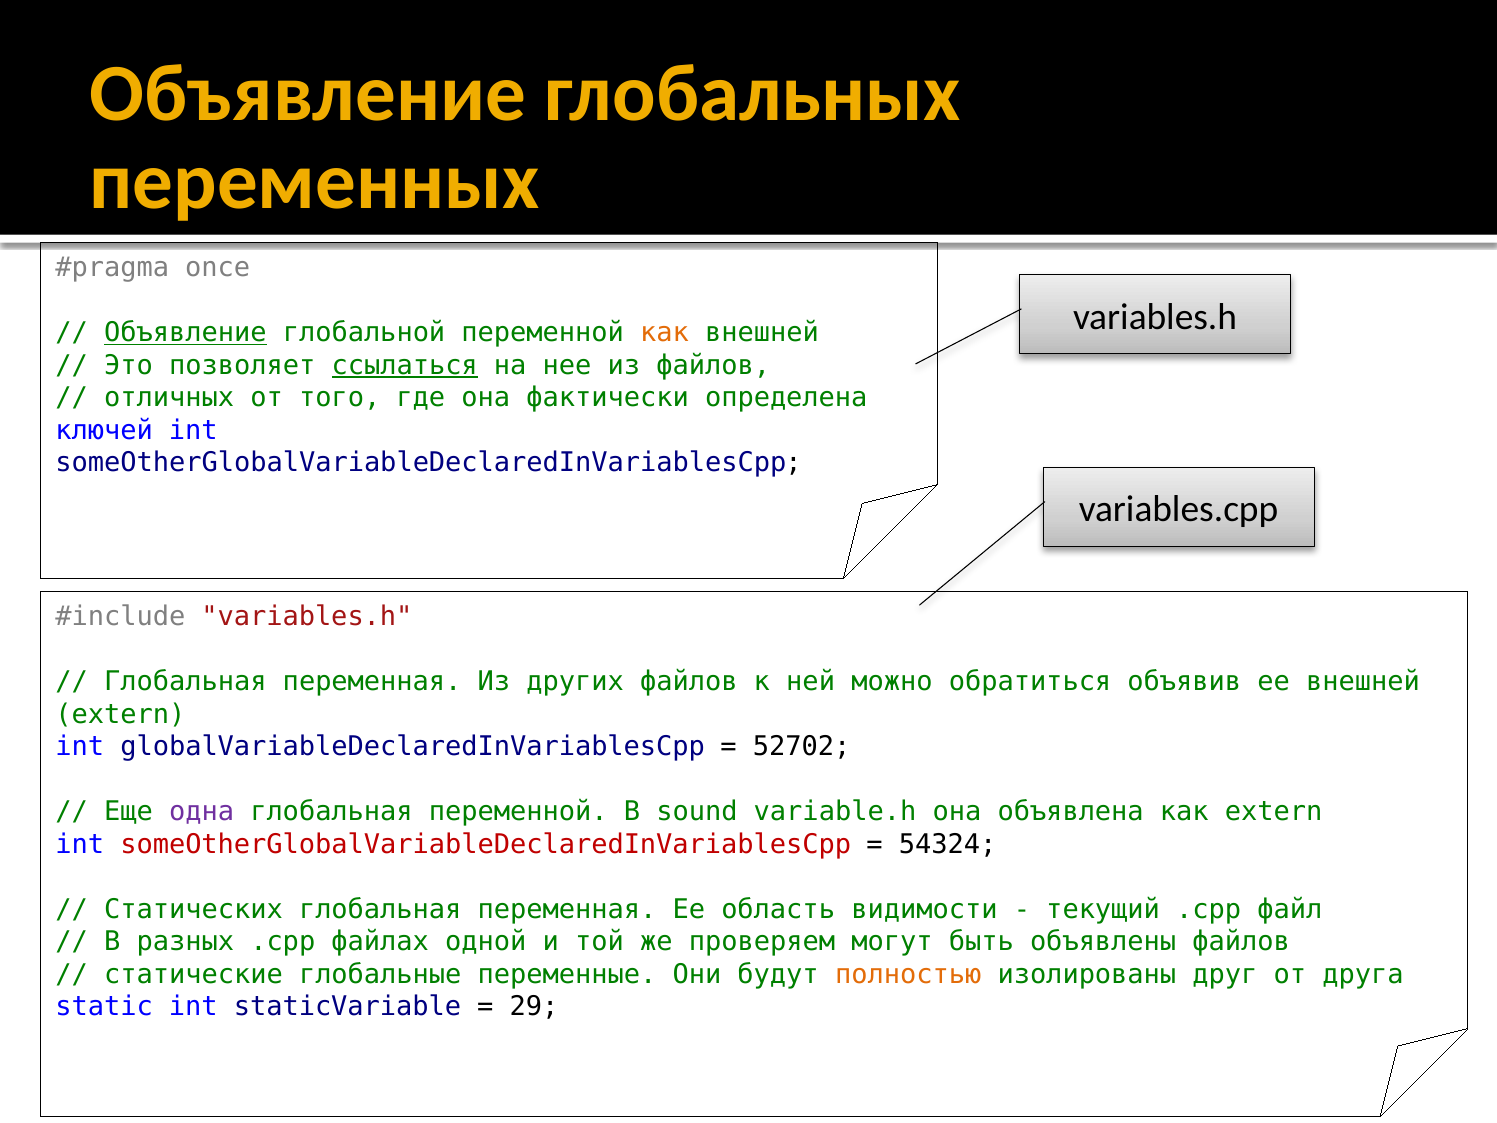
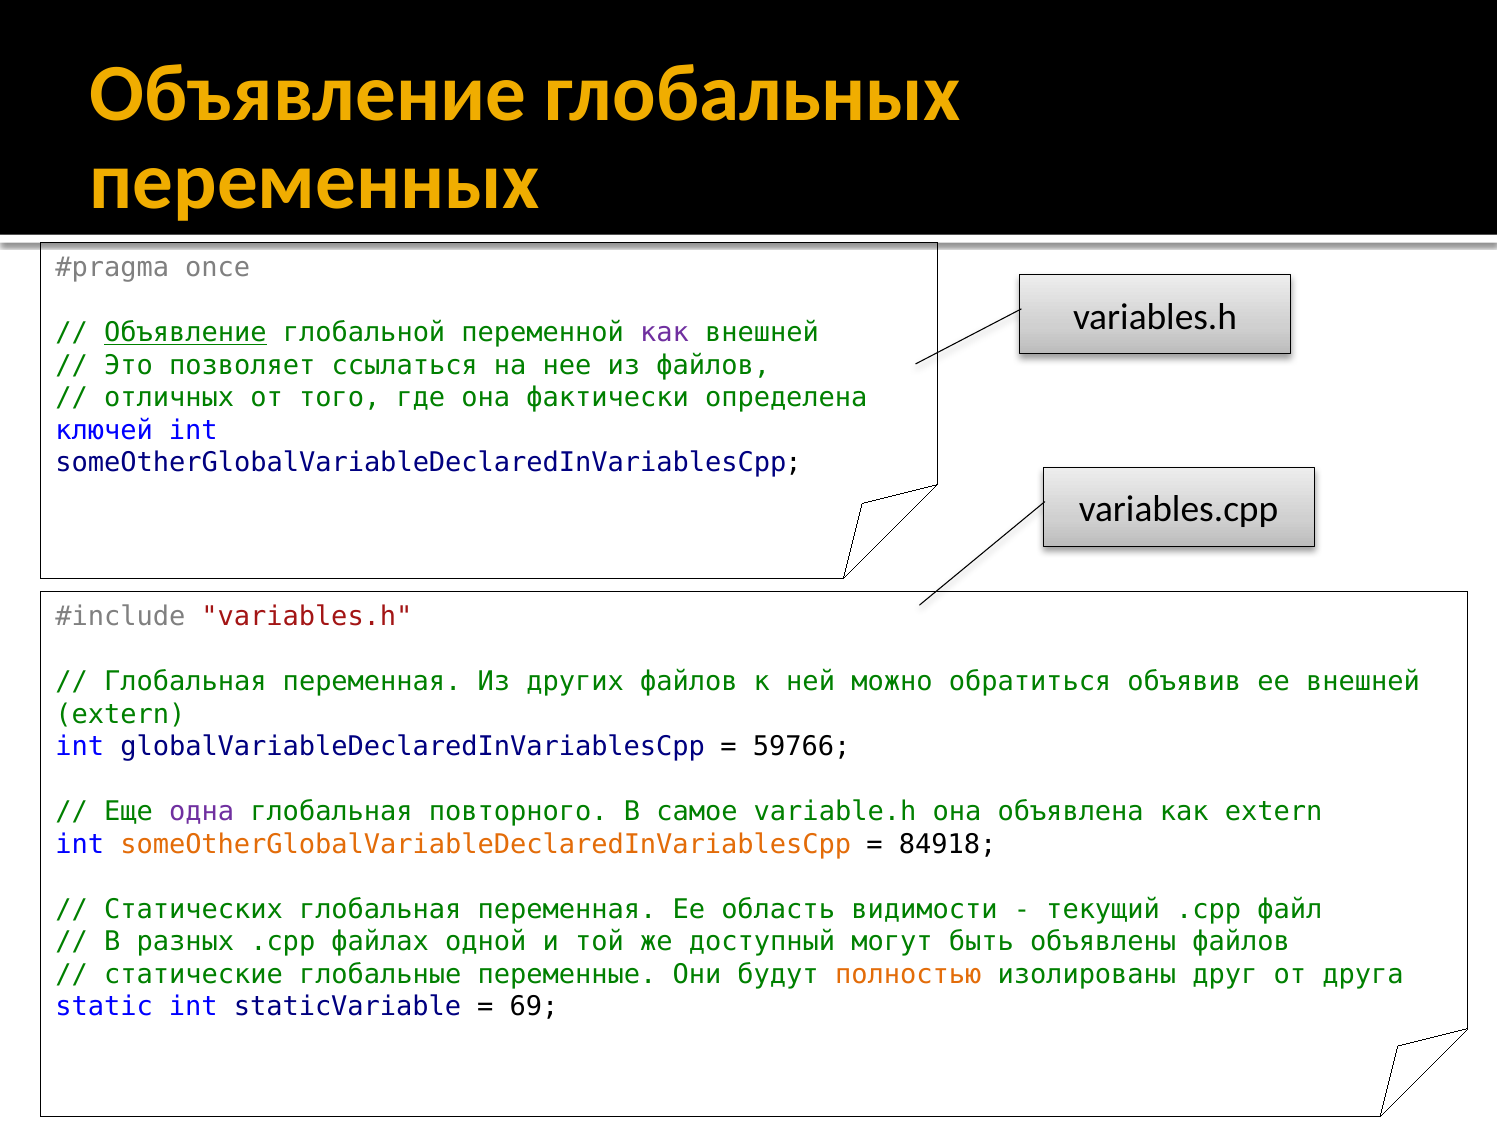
как at (665, 333) colour: orange -> purple
ссылаться underline: present -> none
52702: 52702 -> 59766
глобальная переменной: переменной -> повторного
sound: sound -> самое
someOtherGlobalVariableDeclaredInVariablesCpp at (486, 844) colour: red -> orange
54324: 54324 -> 84918
проверяем: проверяем -> доступный
29: 29 -> 69
